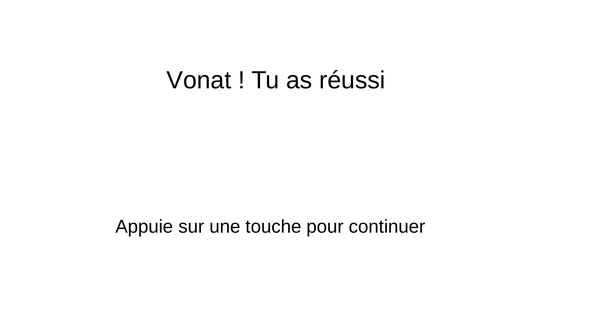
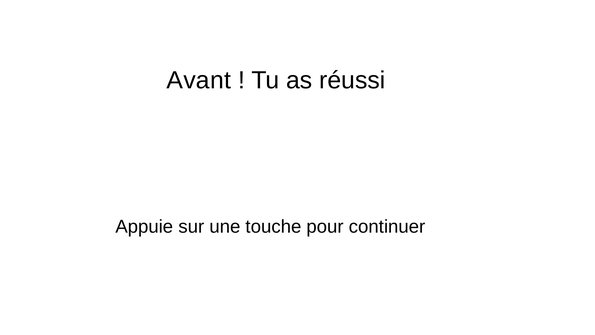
Vonat: Vonat -> Avant
